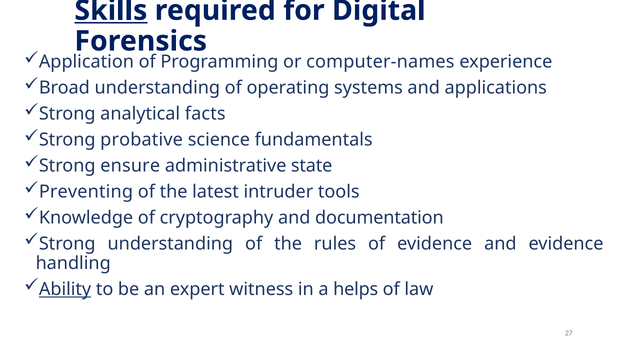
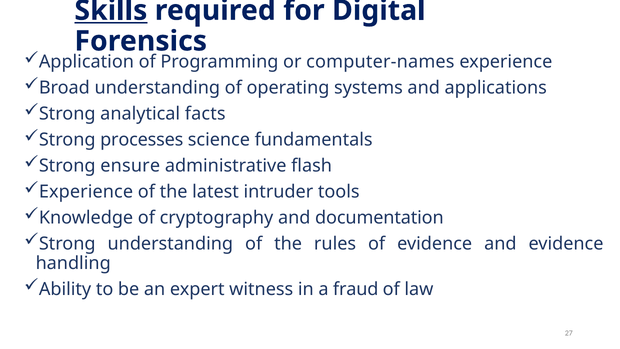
probative: probative -> processes
state: state -> flash
Preventing at (86, 192): Preventing -> Experience
Ability underline: present -> none
helps: helps -> fraud
